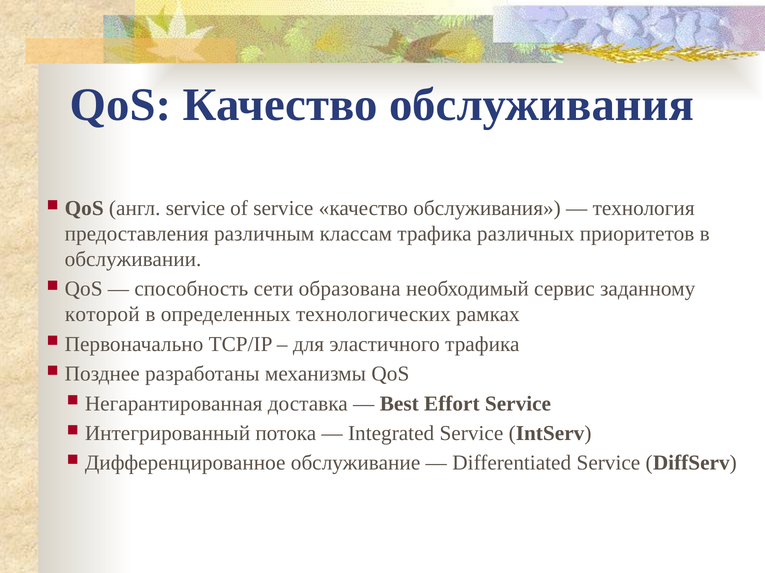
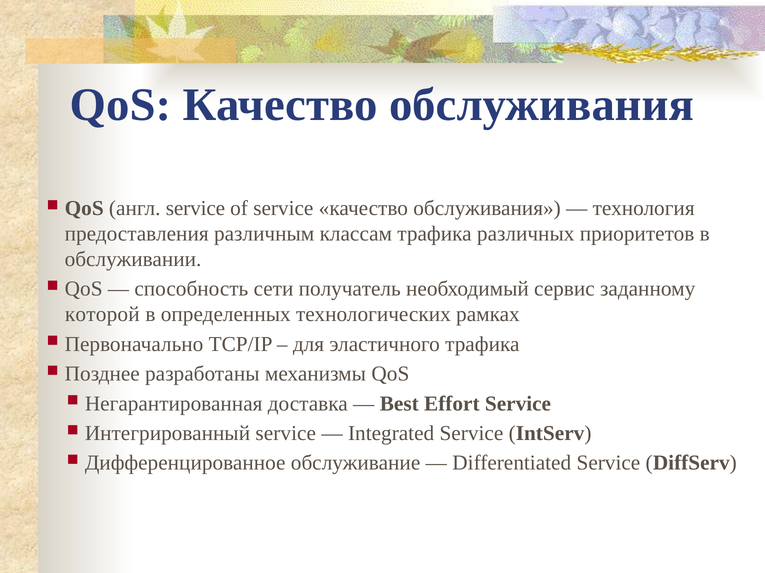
образована: образована -> получатель
Интегрированный потока: потока -> service
